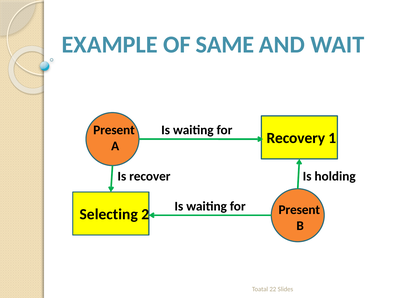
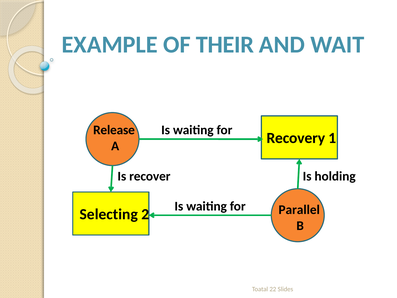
SAME: SAME -> THEIR
Present at (114, 130): Present -> Release
Present at (299, 210): Present -> Parallel
